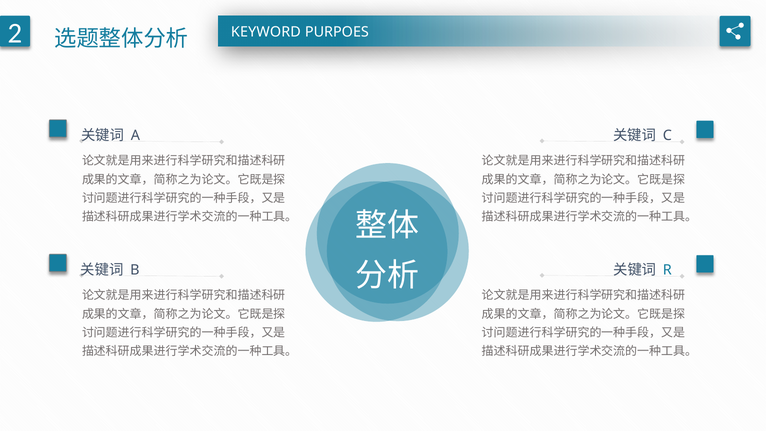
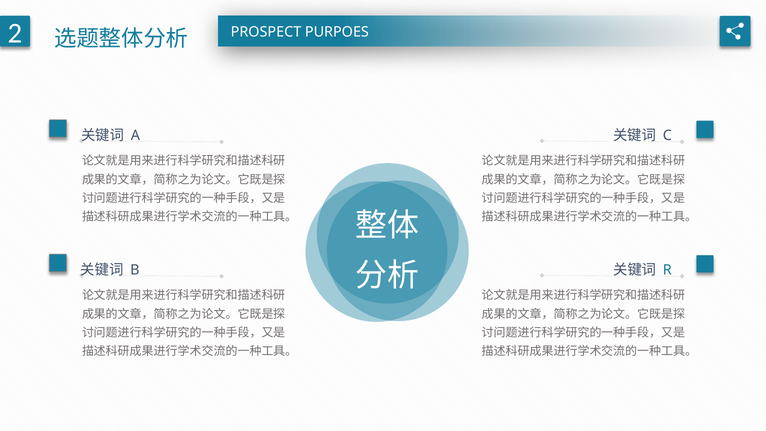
KEYWORD: KEYWORD -> PROSPECT
